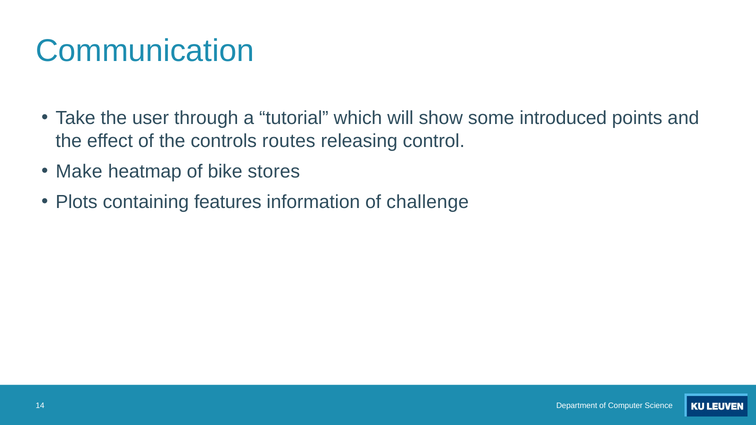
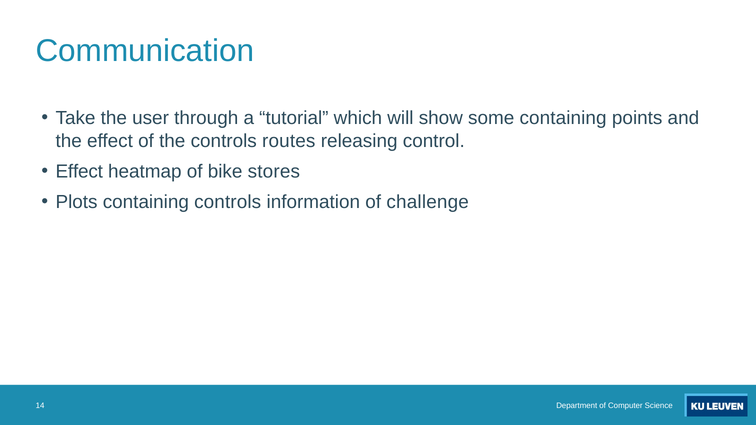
some introduced: introduced -> containing
Make at (79, 171): Make -> Effect
containing features: features -> controls
